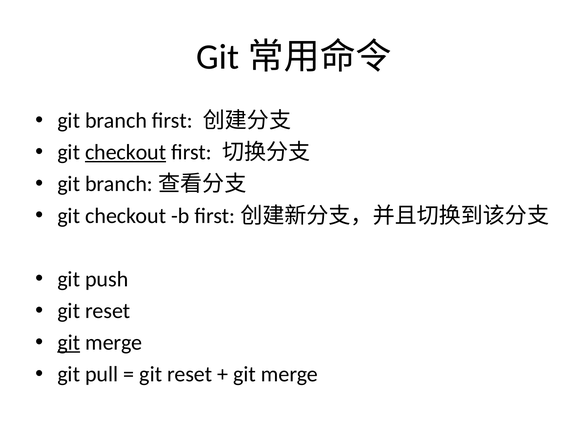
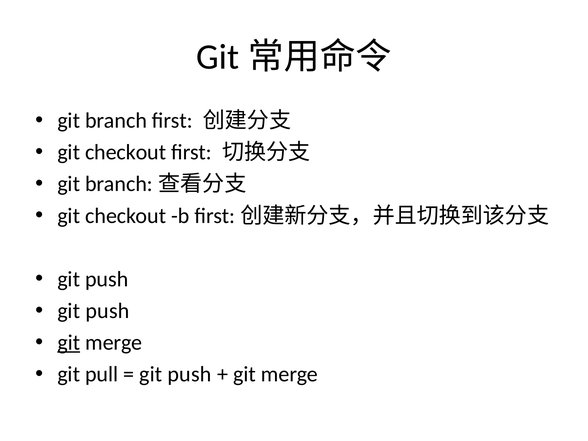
checkout at (126, 152) underline: present -> none
reset at (108, 311): reset -> push
reset at (190, 374): reset -> push
